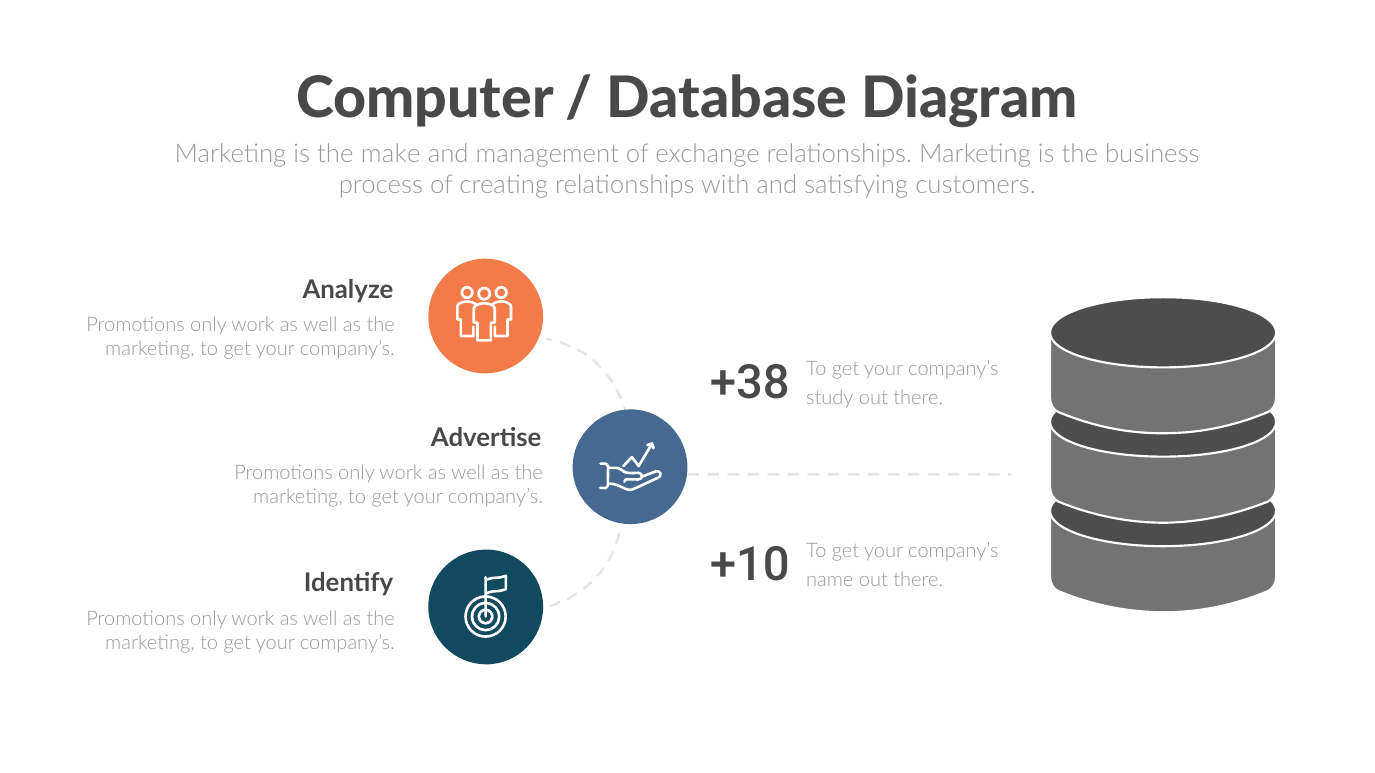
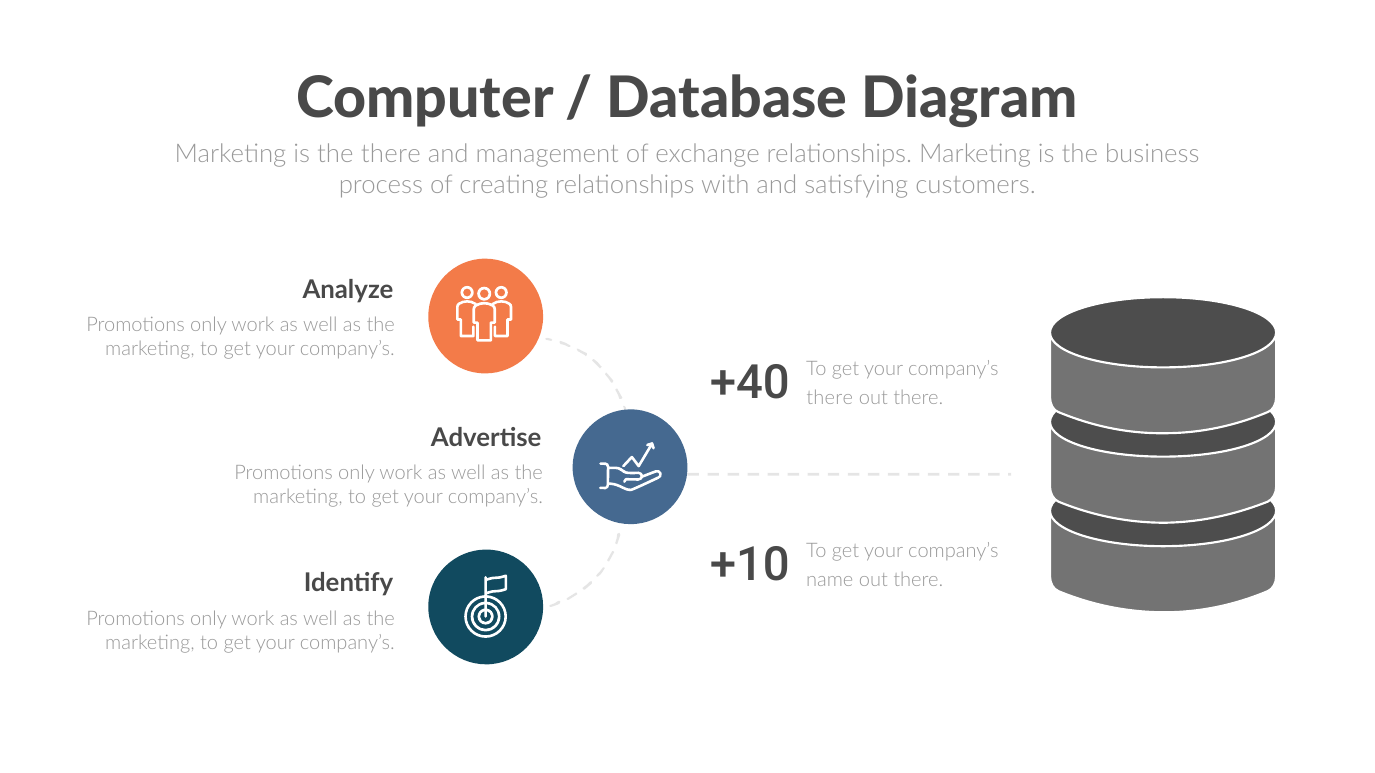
the make: make -> there
+38: +38 -> +40
study at (830, 398): study -> there
